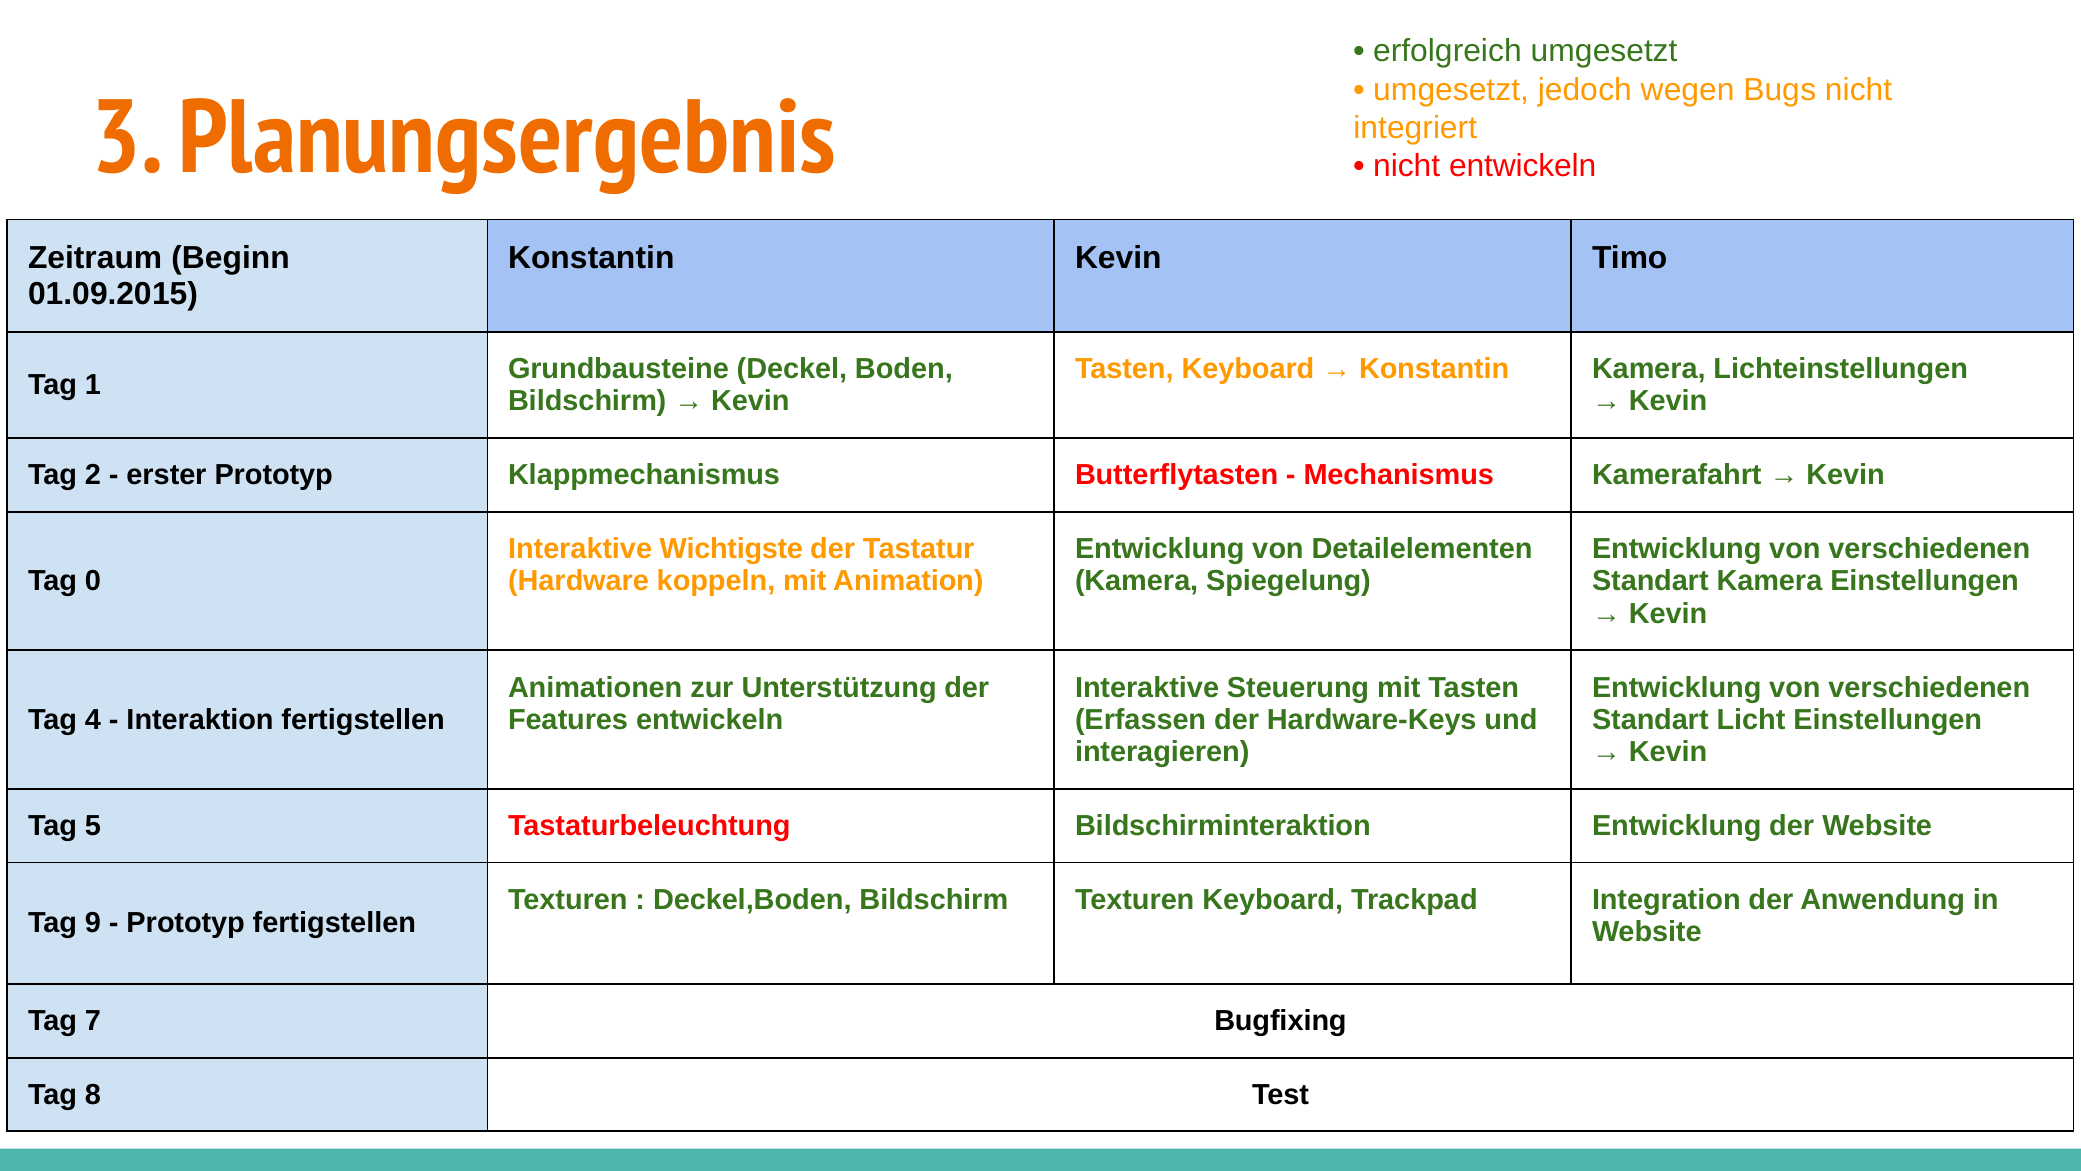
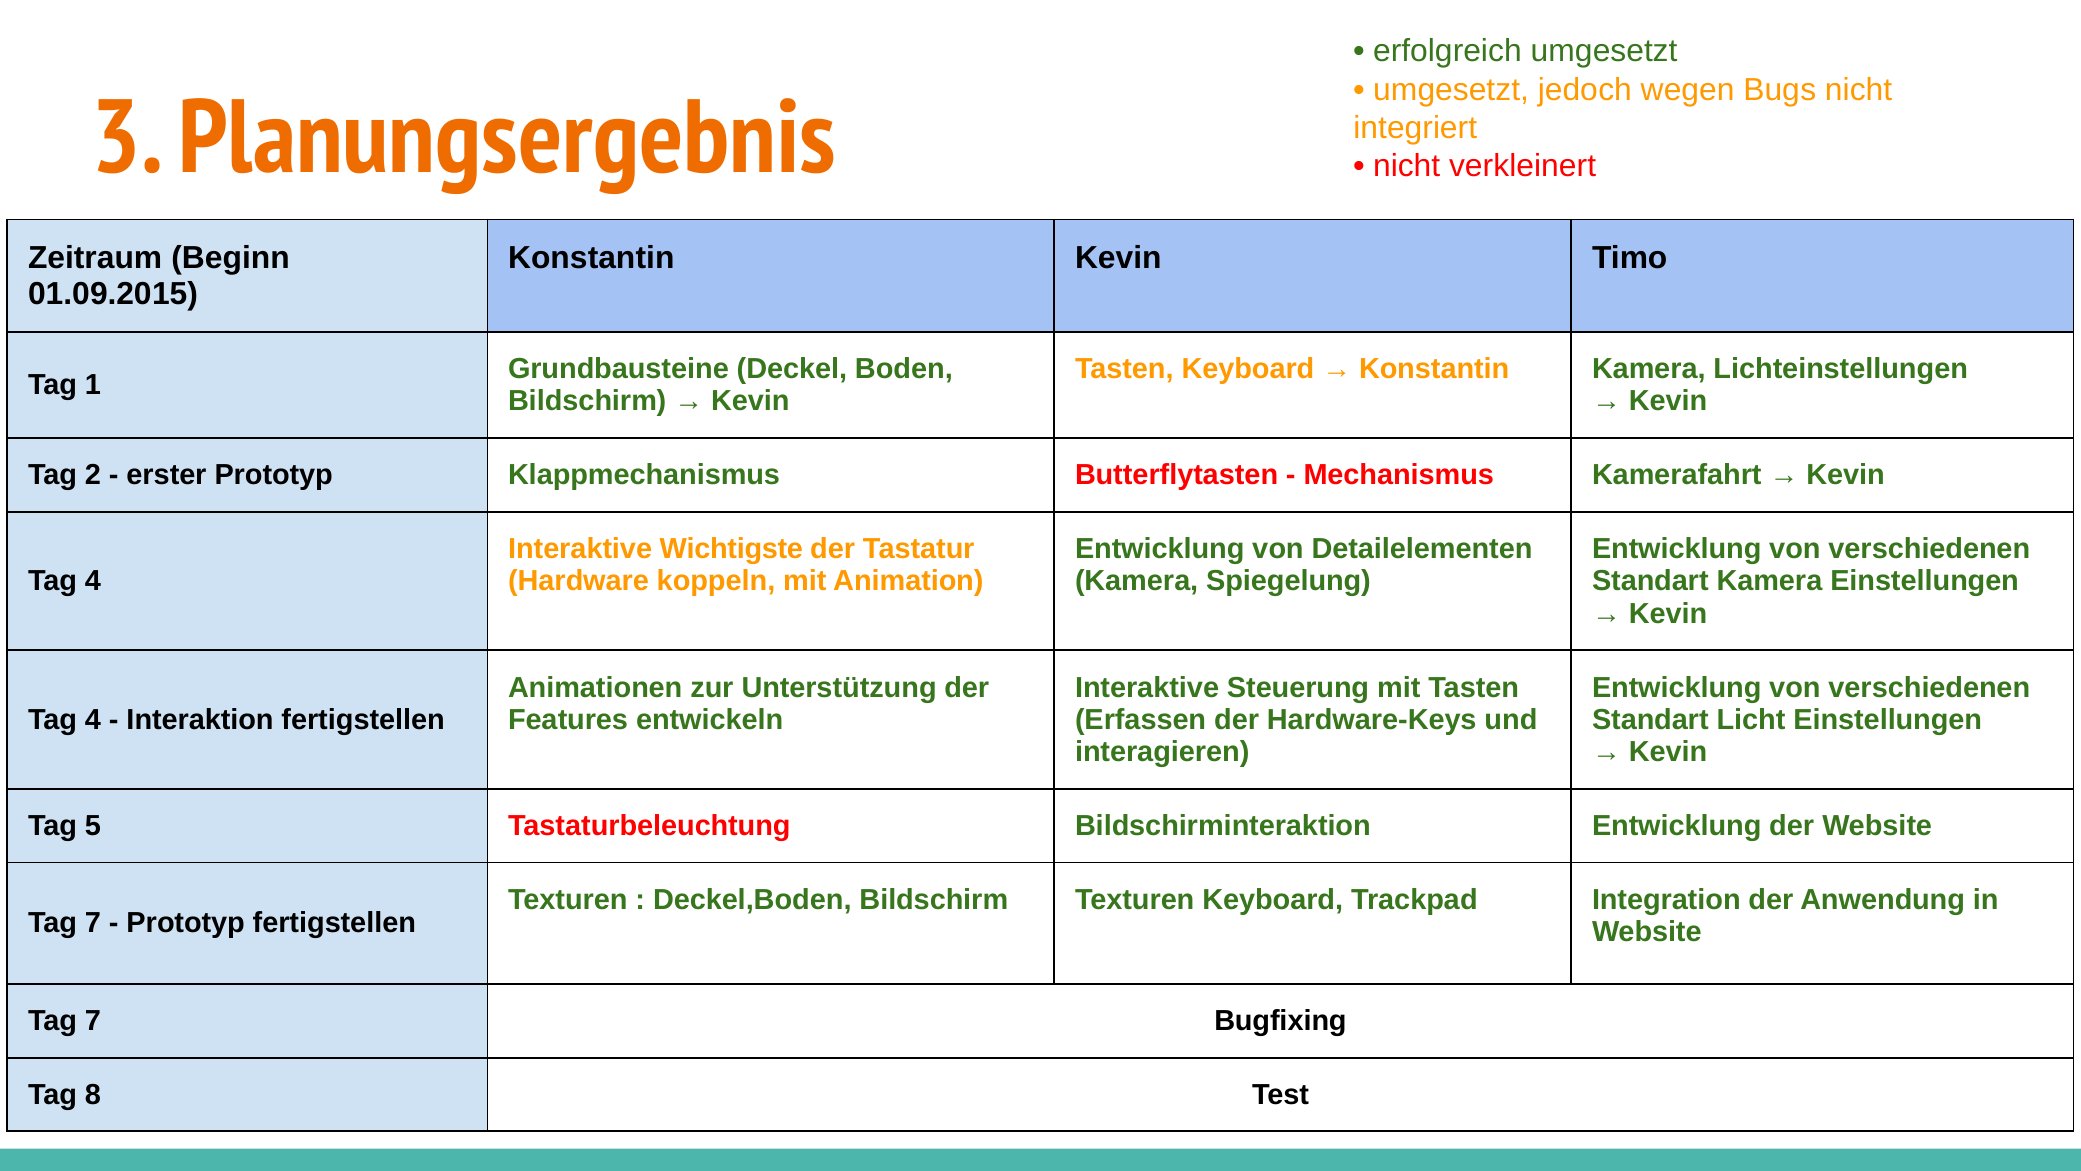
nicht entwickeln: entwickeln -> verkleinert
0 at (93, 581): 0 -> 4
9 at (93, 923): 9 -> 7
